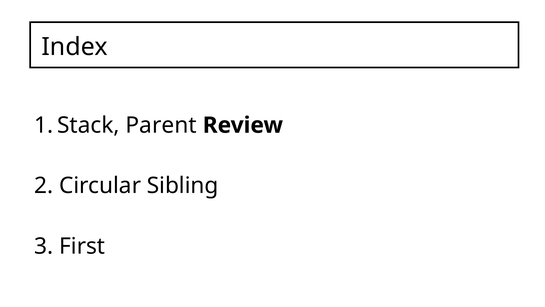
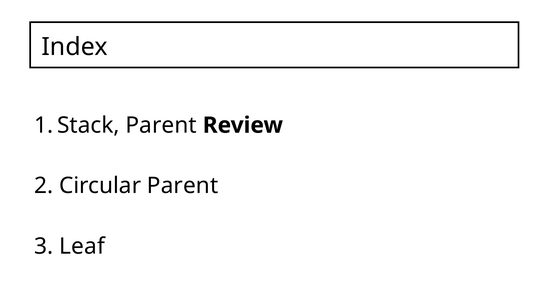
Circular Sibling: Sibling -> Parent
First: First -> Leaf
